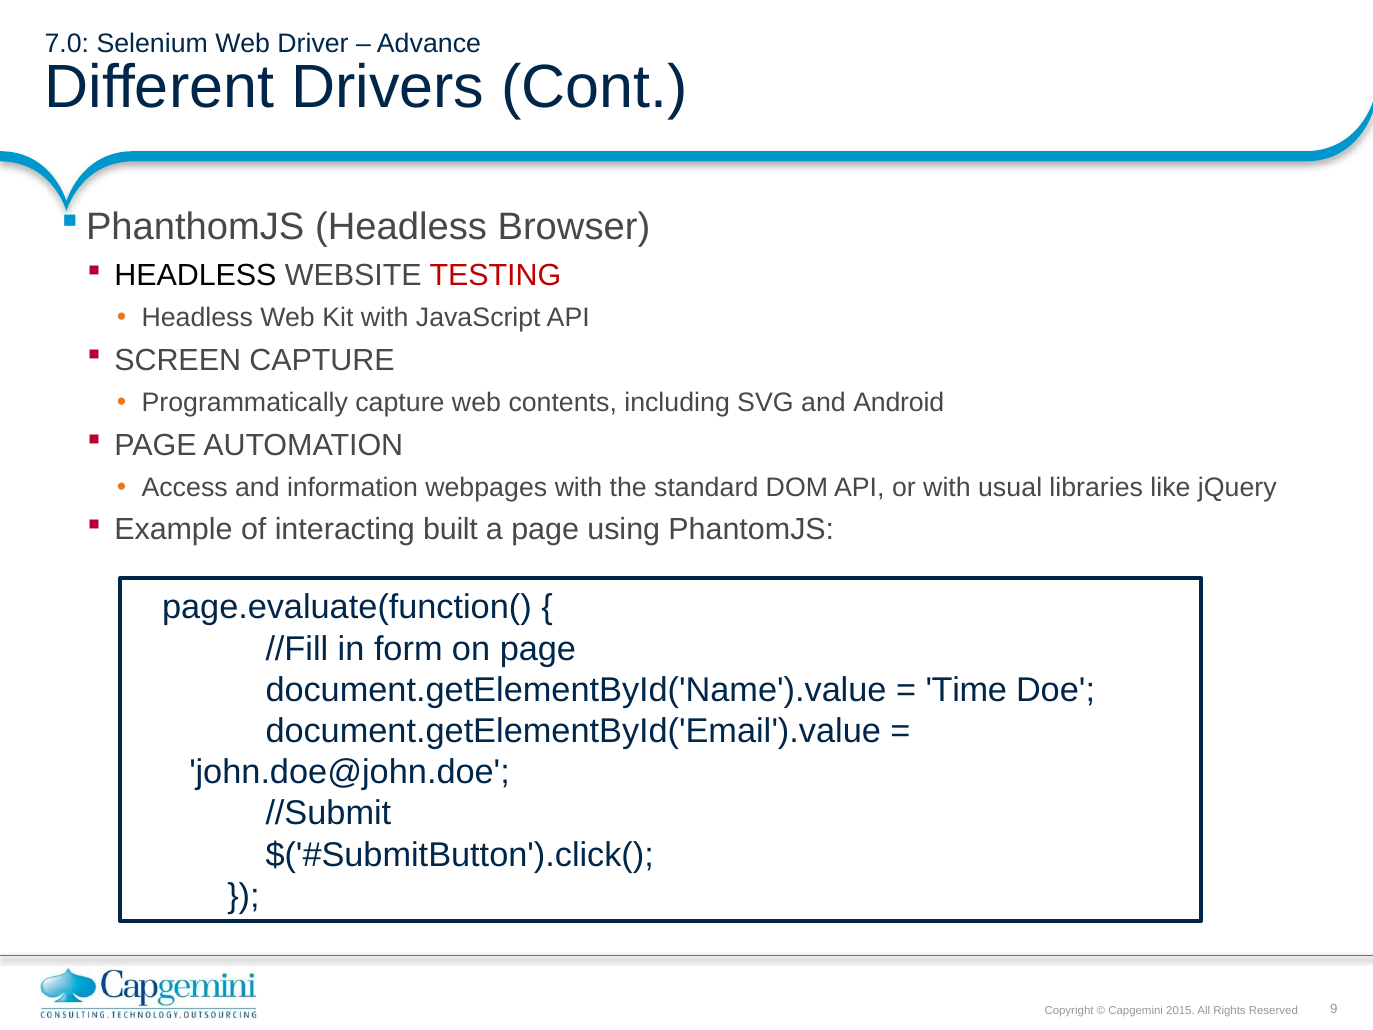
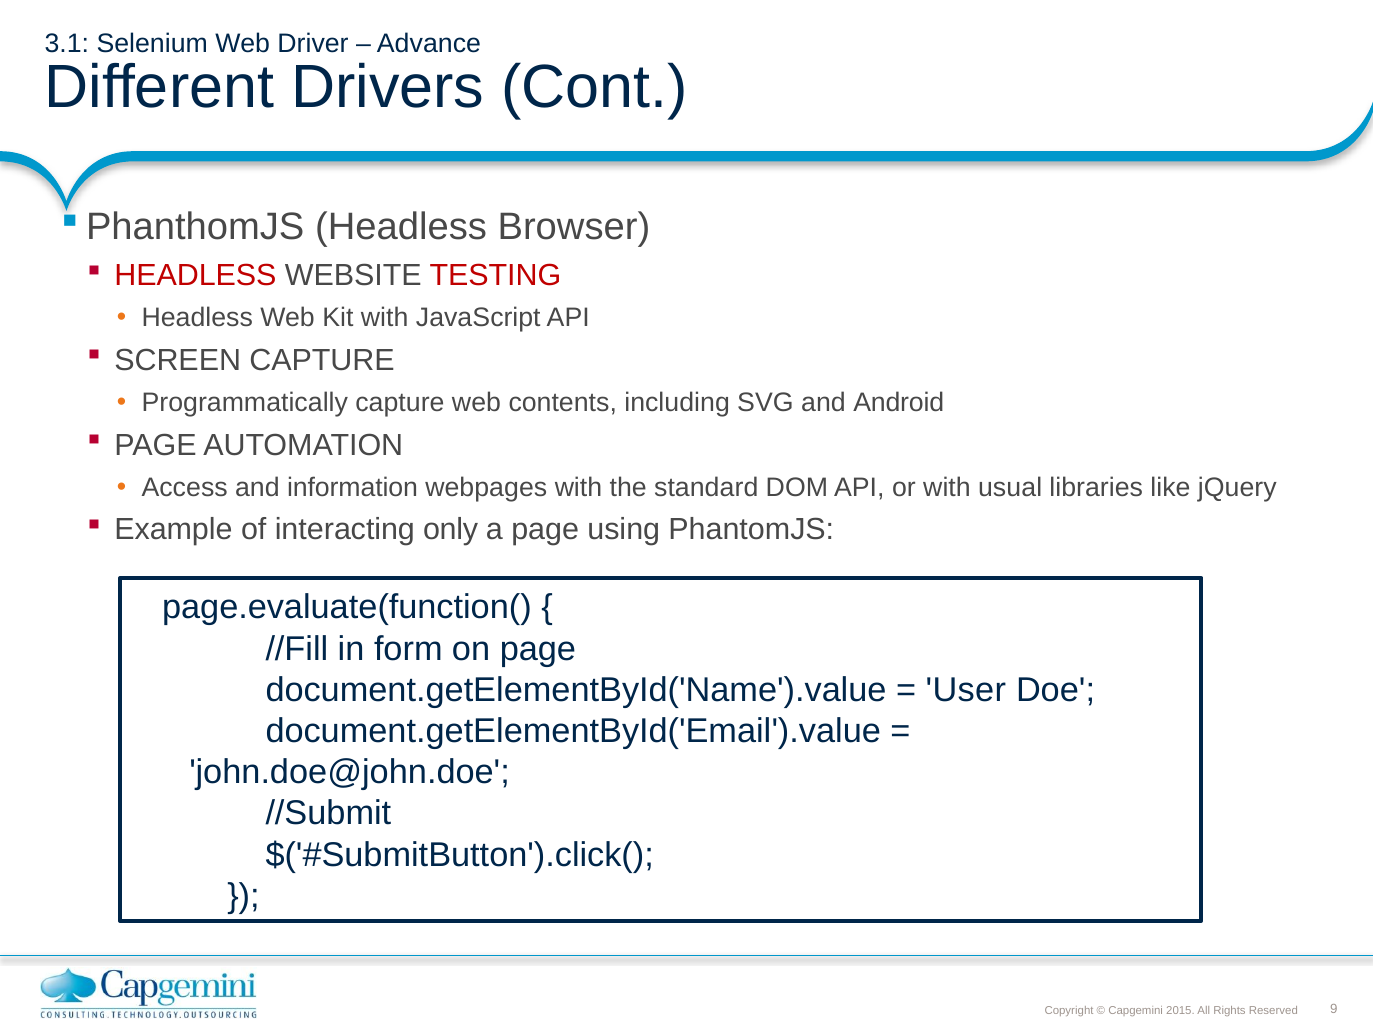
7.0: 7.0 -> 3.1
HEADLESS at (195, 276) colour: black -> red
built: built -> only
Time: Time -> User
